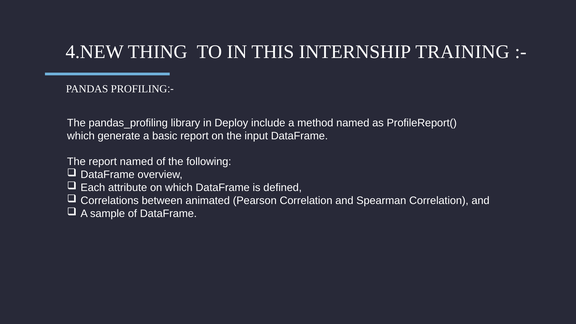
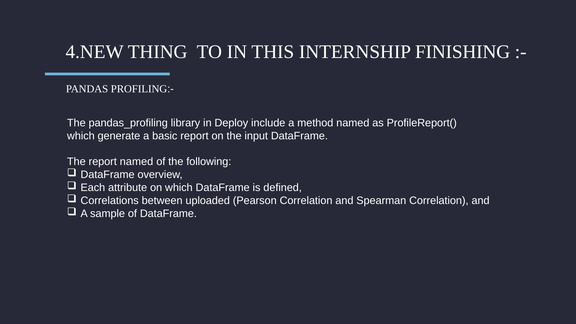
TRAINING: TRAINING -> FINISHING
animated: animated -> uploaded
